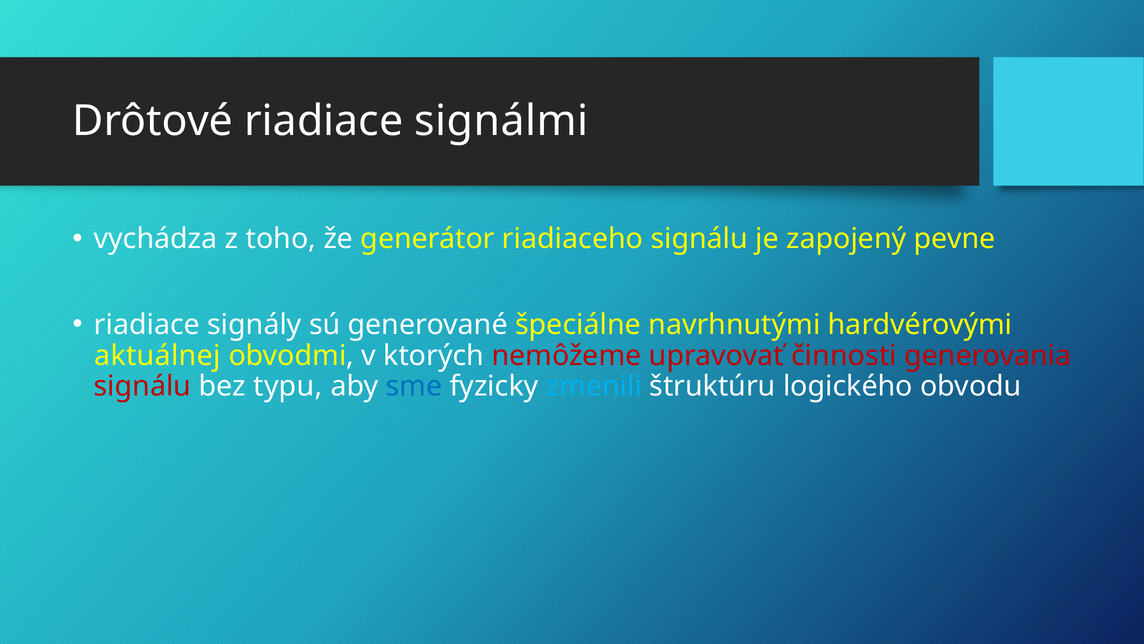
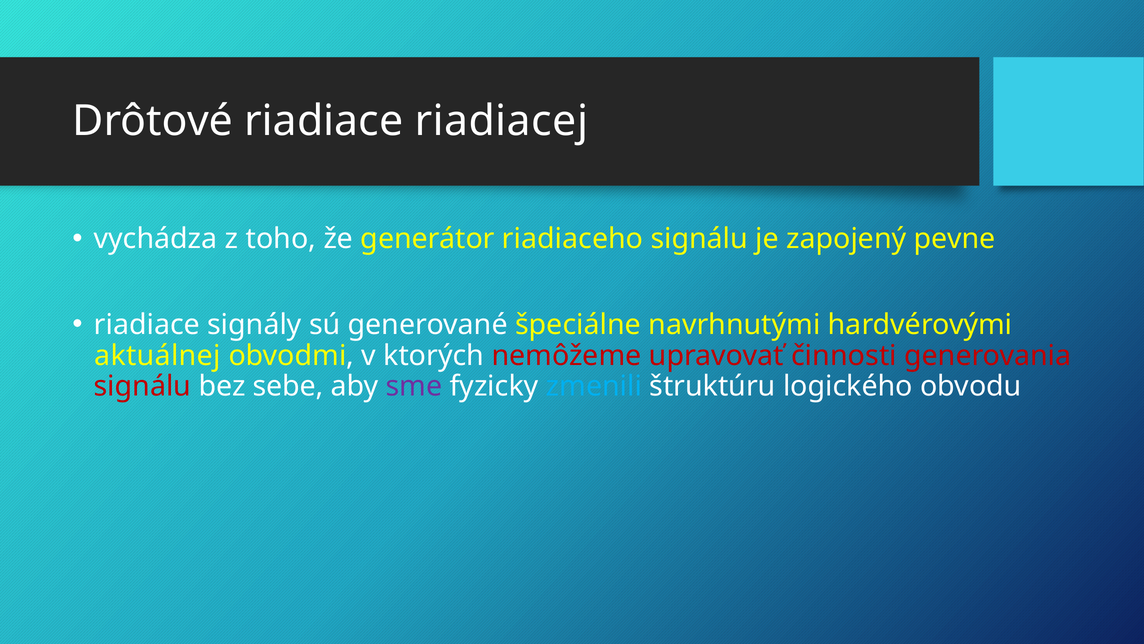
signálmi: signálmi -> riadiacej
typu: typu -> sebe
sme colour: blue -> purple
